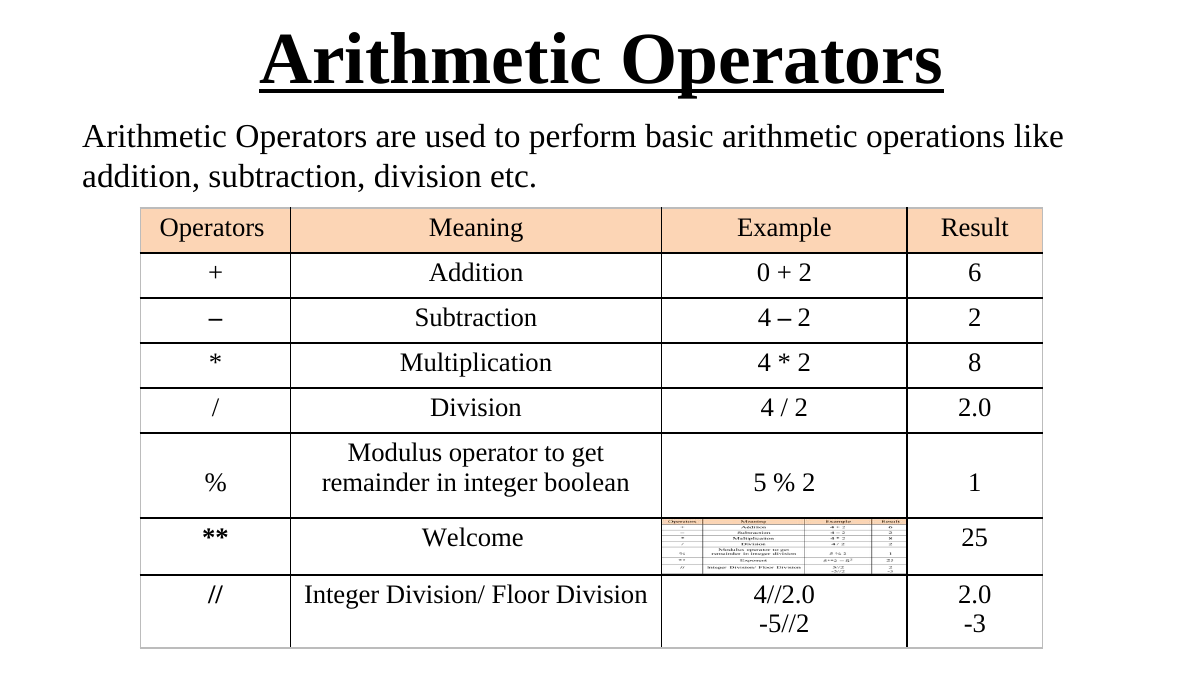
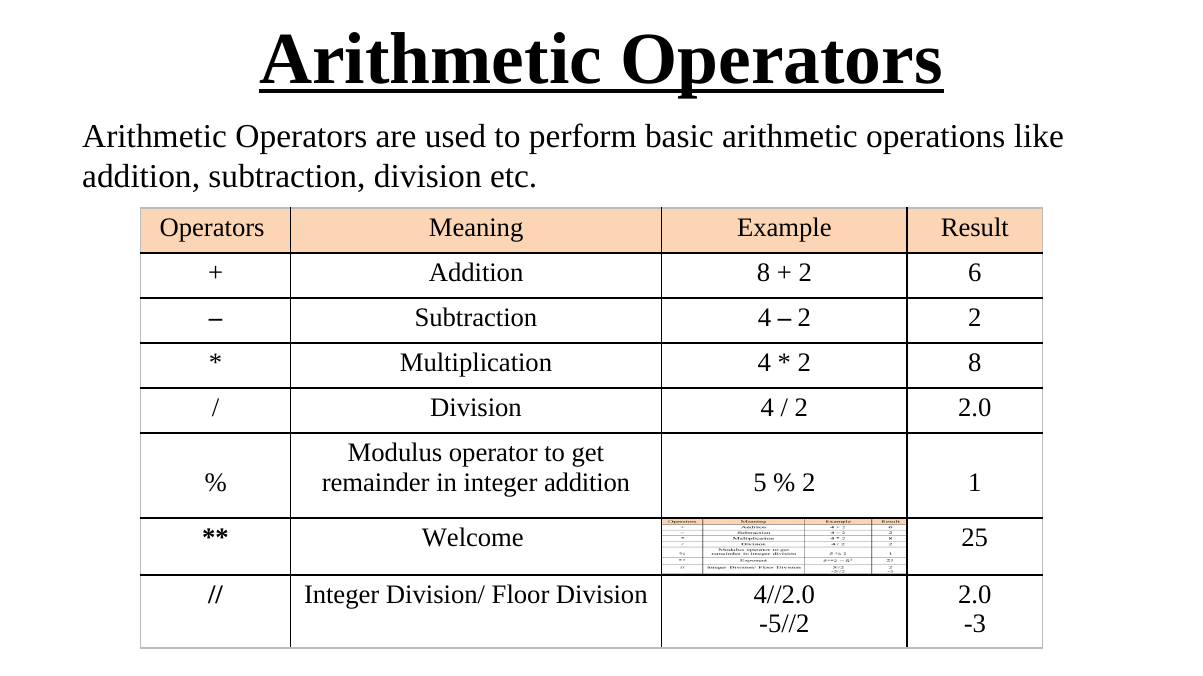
Addition 0: 0 -> 8
integer boolean: boolean -> addition
